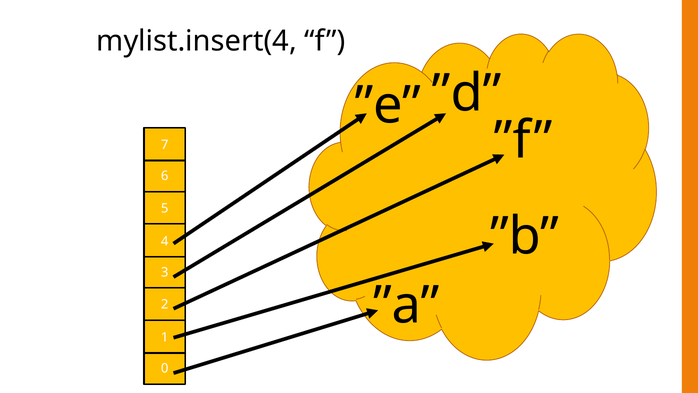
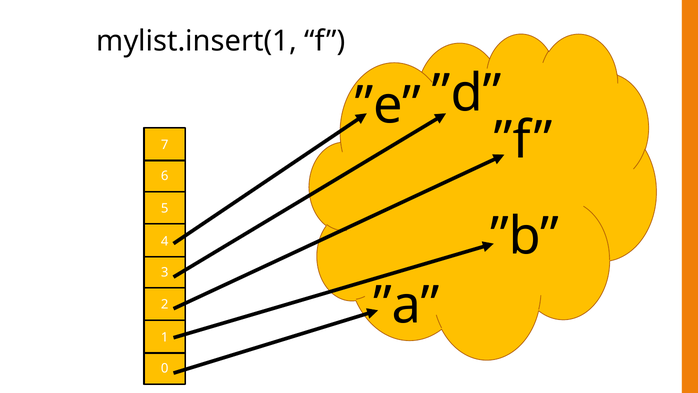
mylist.insert(4: mylist.insert(4 -> mylist.insert(1
